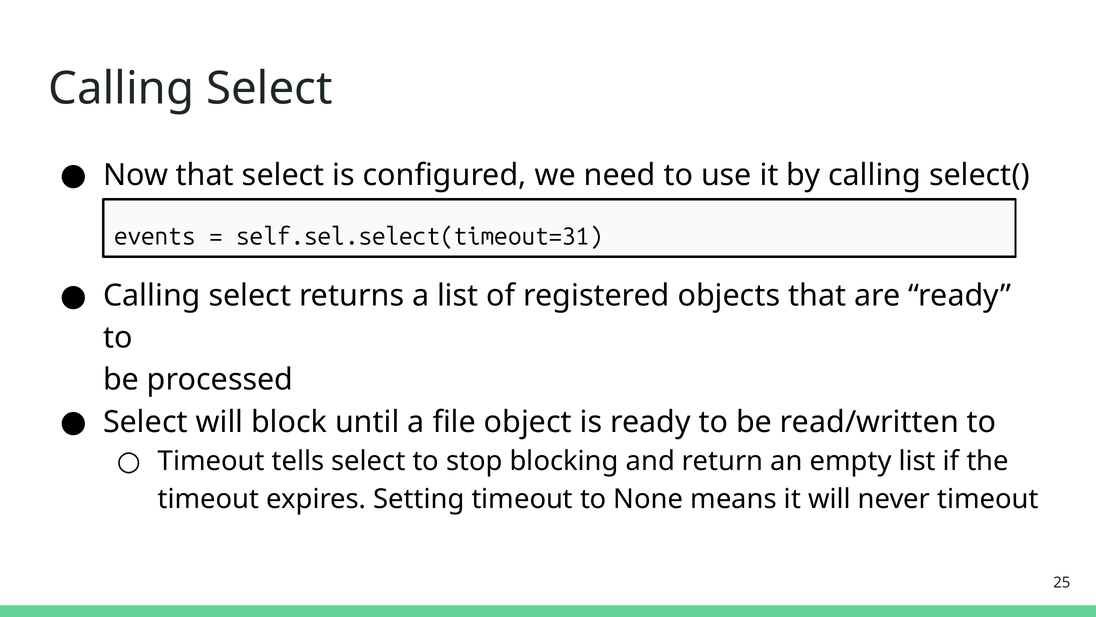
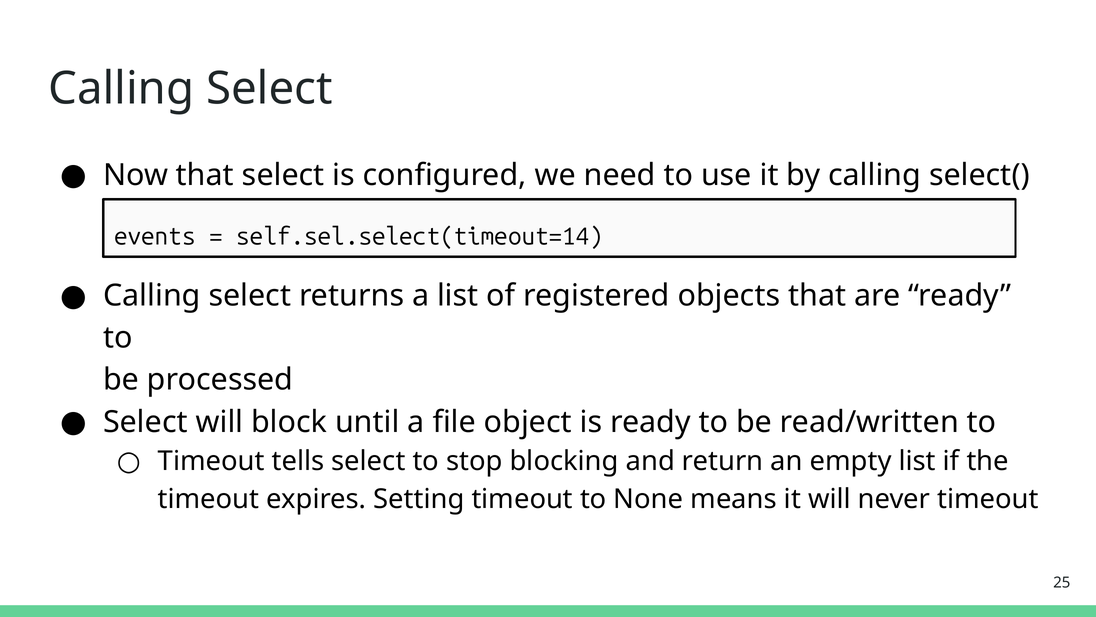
self.sel.select(timeout=31: self.sel.select(timeout=31 -> self.sel.select(timeout=14
